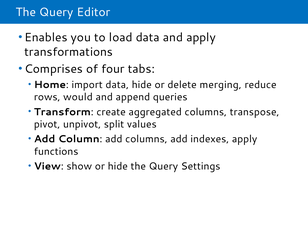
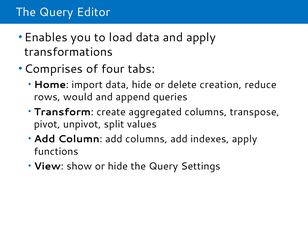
merging: merging -> creation
